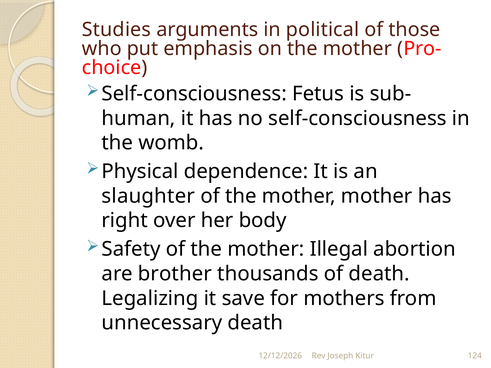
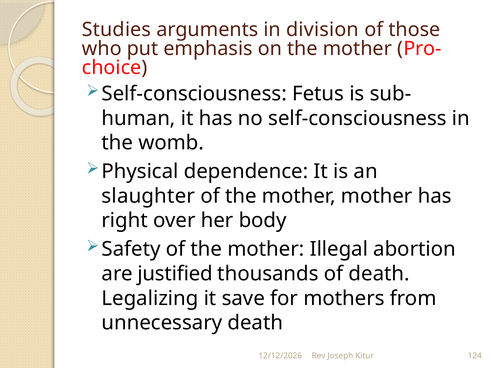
political: political -> division
brother: brother -> justified
